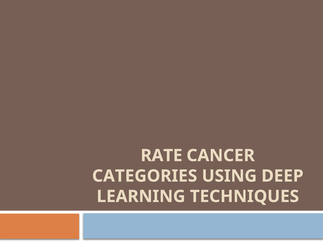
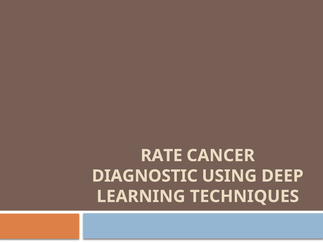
CATEGORIES: CATEGORIES -> DIAGNOSTIC
